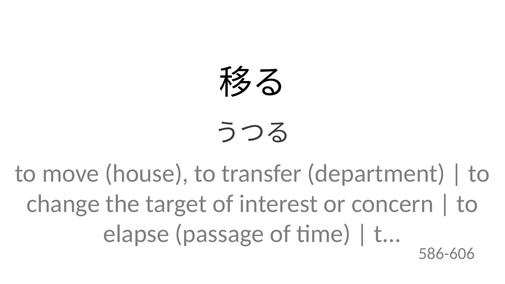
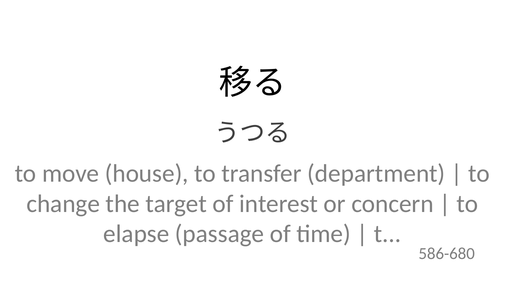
586-606: 586-606 -> 586-680
